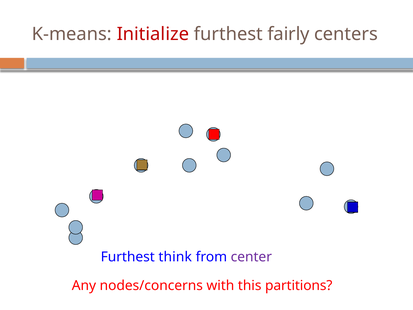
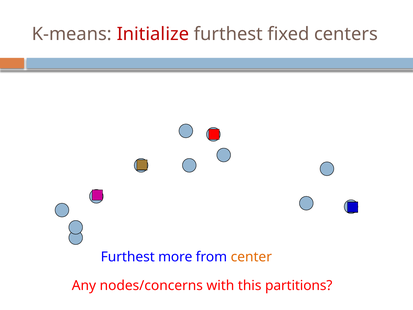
fairly: fairly -> fixed
think: think -> more
center colour: purple -> orange
